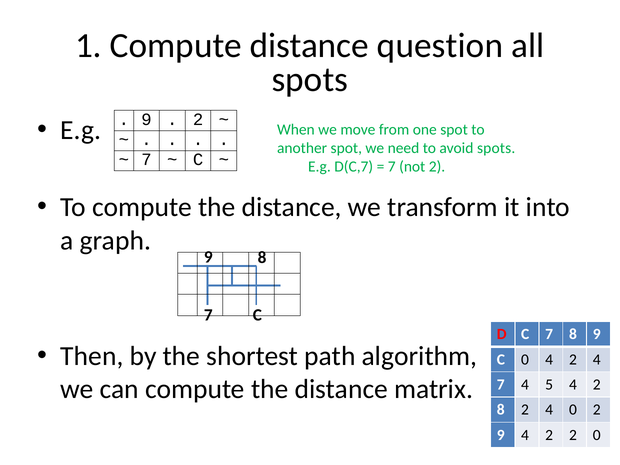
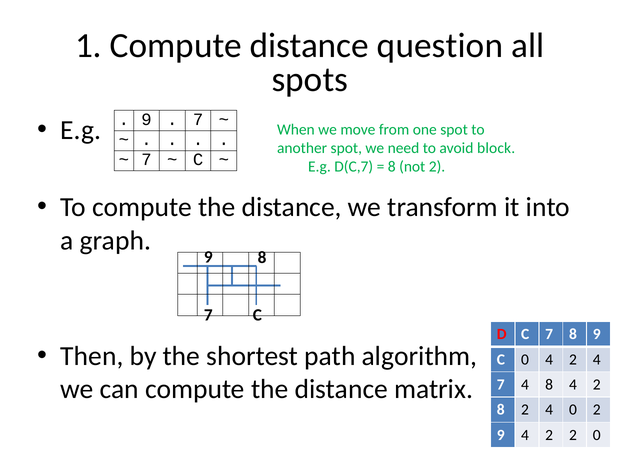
2 at (198, 120): 2 -> 7
avoid spots: spots -> block
7 at (392, 167): 7 -> 8
4 5: 5 -> 8
